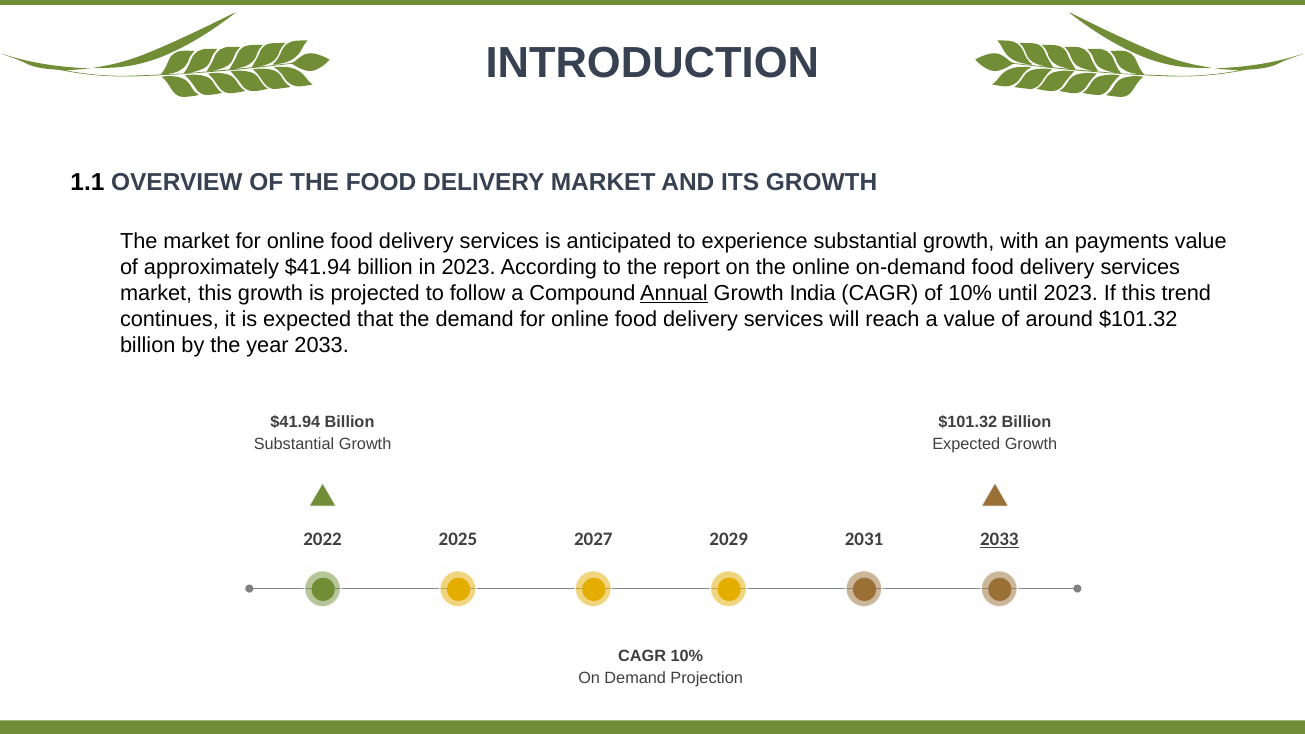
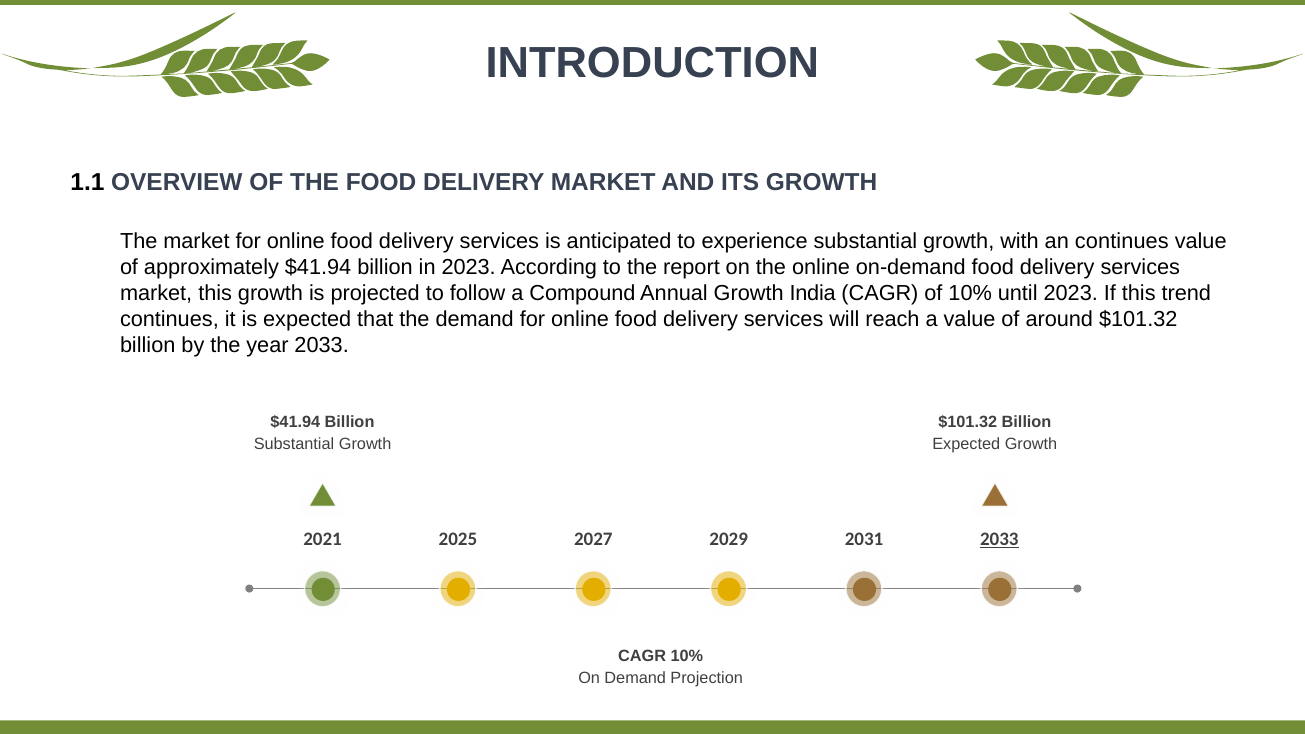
an payments: payments -> continues
Annual underline: present -> none
2022: 2022 -> 2021
